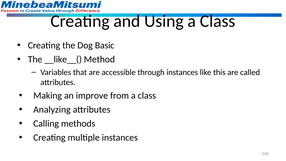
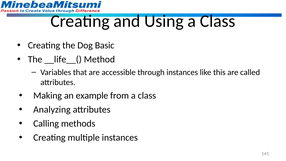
__like__(: __like__( -> __life__(
improve: improve -> example
